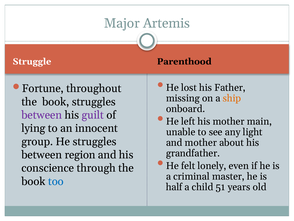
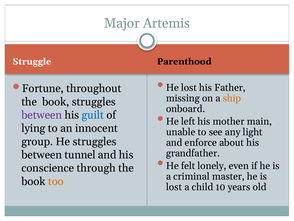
guilt colour: purple -> blue
and mother: mother -> enforce
region: region -> tunnel
too colour: blue -> orange
half at (174, 187): half -> lost
51: 51 -> 10
